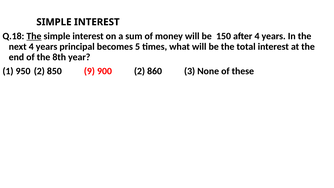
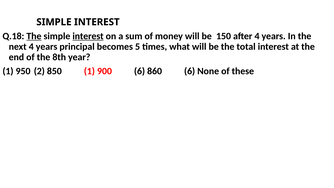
interest at (88, 36) underline: none -> present
850 9: 9 -> 1
900 2: 2 -> 6
860 3: 3 -> 6
